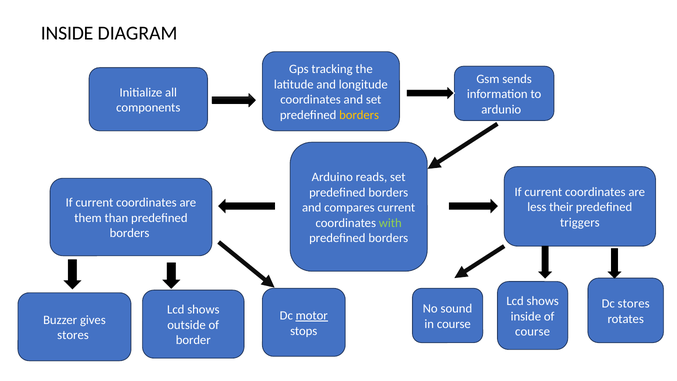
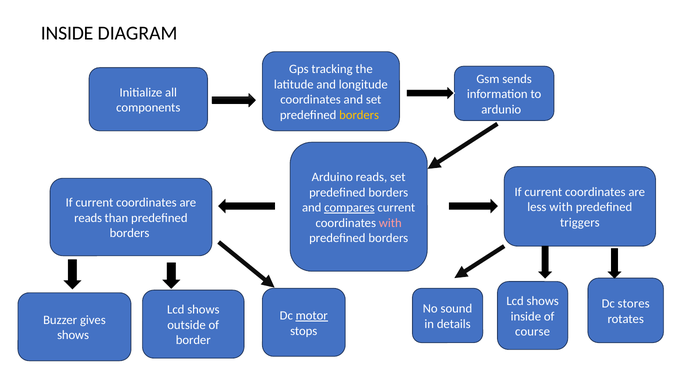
less their: their -> with
compares underline: none -> present
them at (88, 218): them -> reads
with at (390, 223) colour: light green -> pink
in course: course -> details
stores at (73, 335): stores -> shows
